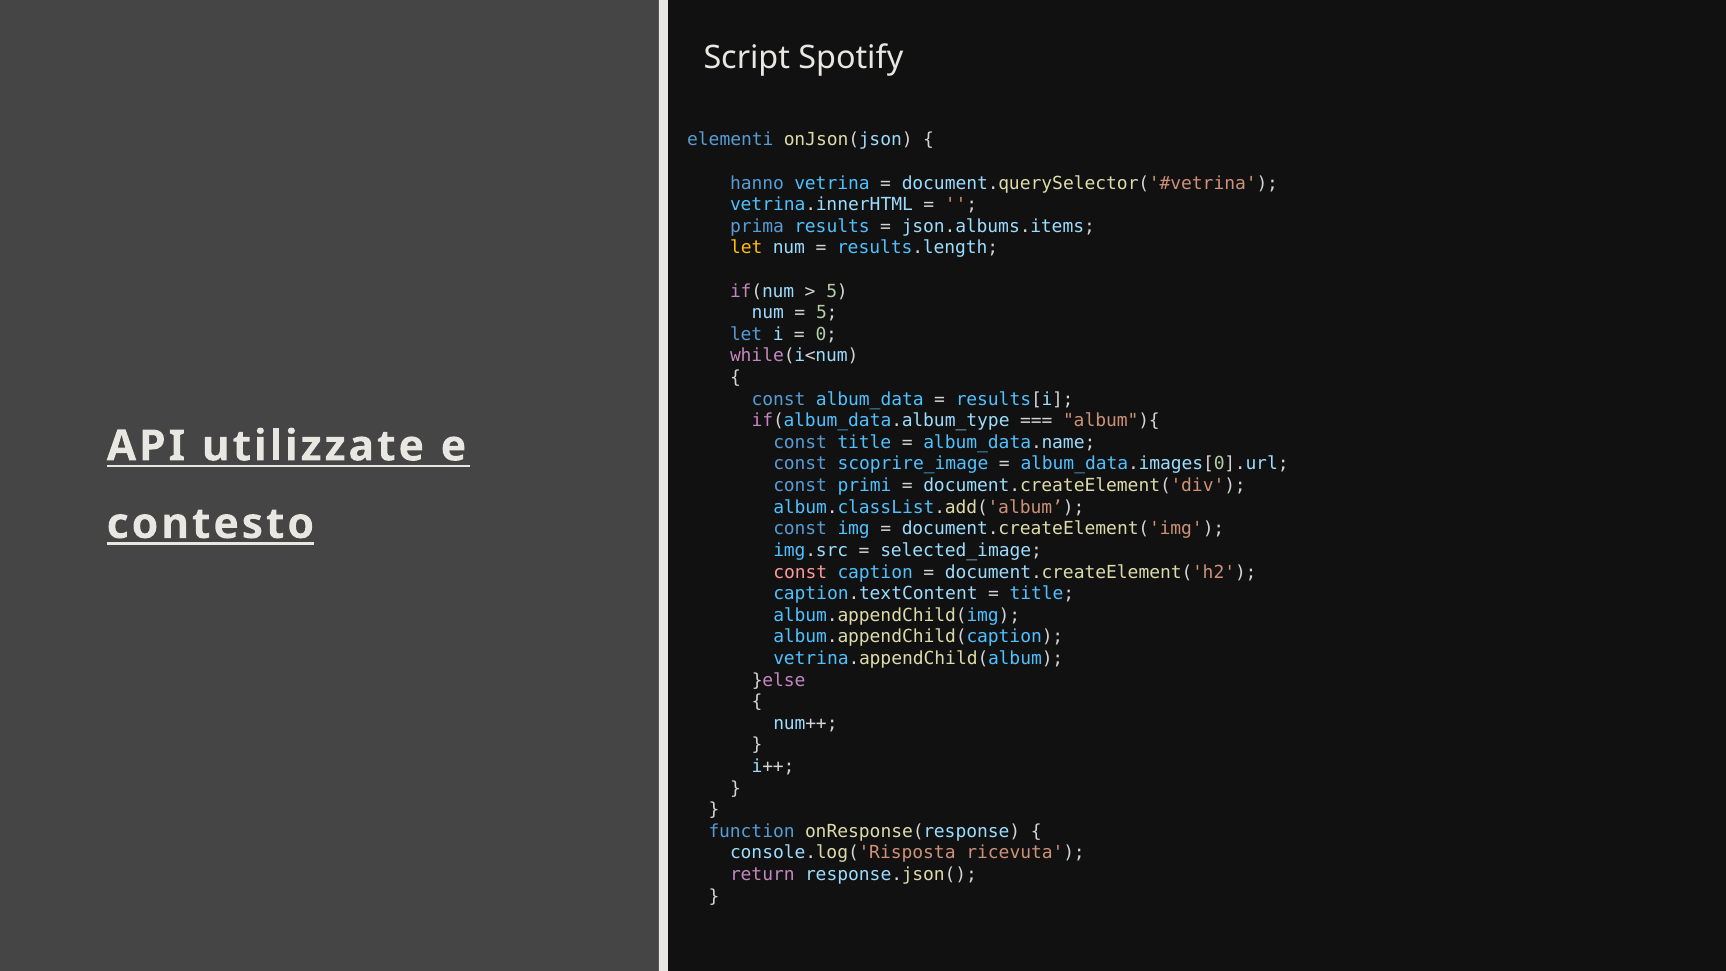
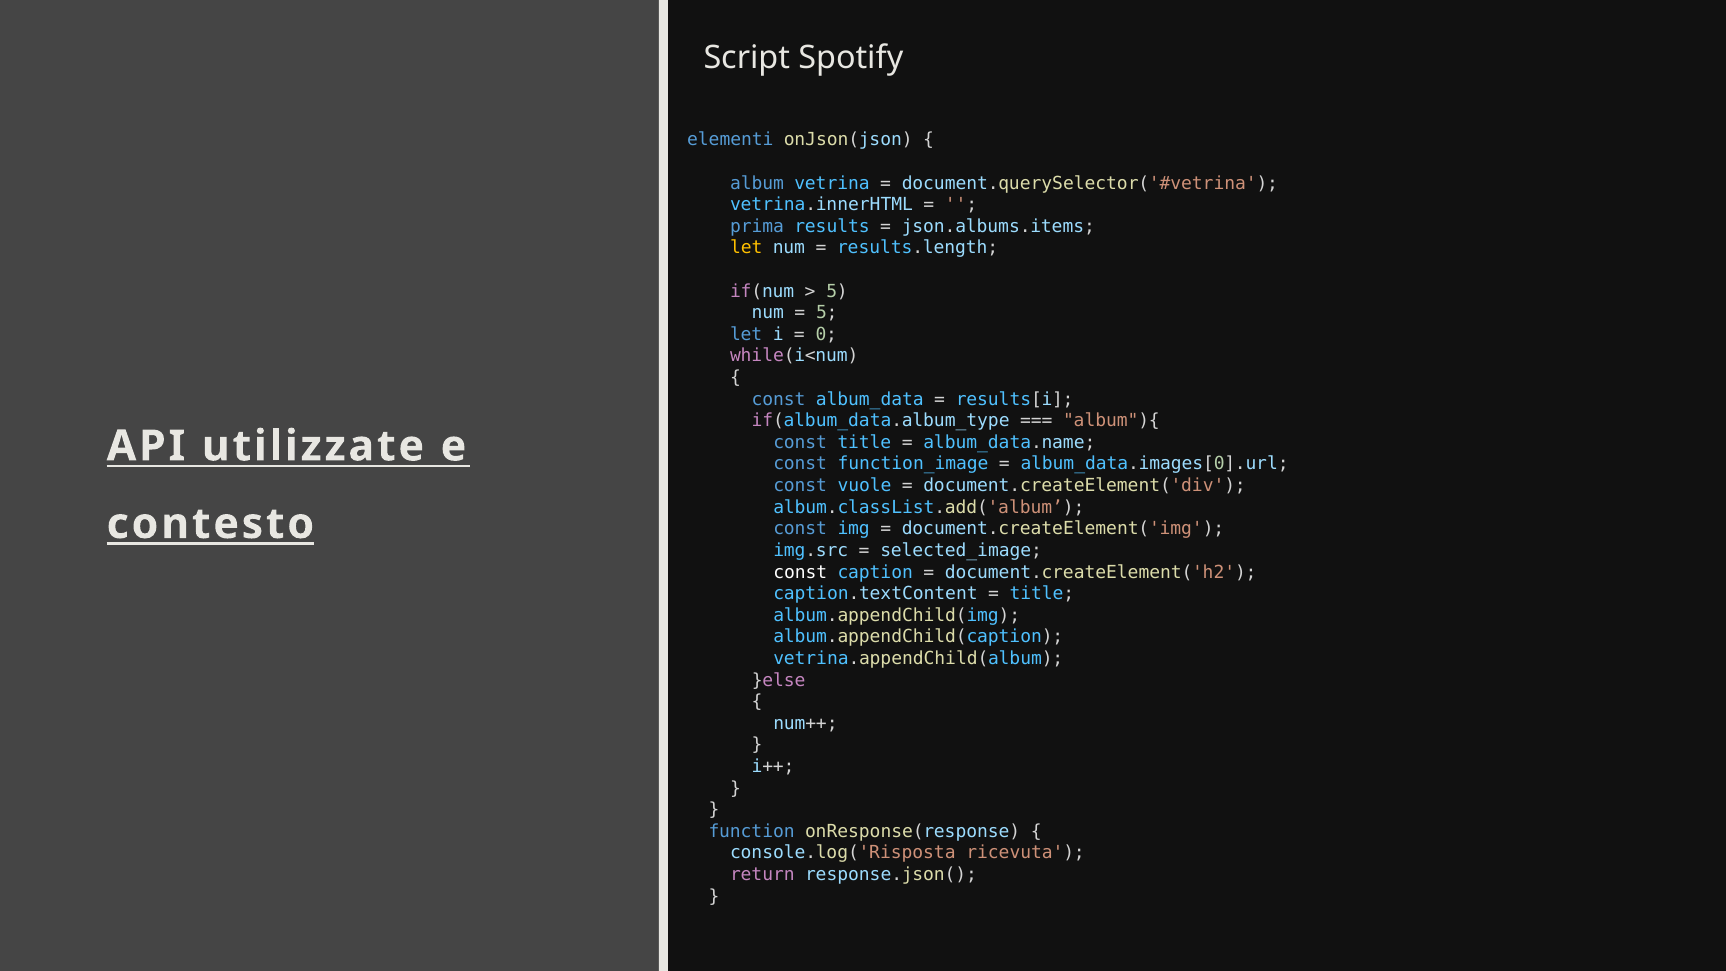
hanno: hanno -> album
scoprire_image: scoprire_image -> function_image
primi: primi -> vuole
const at (800, 572) colour: pink -> white
